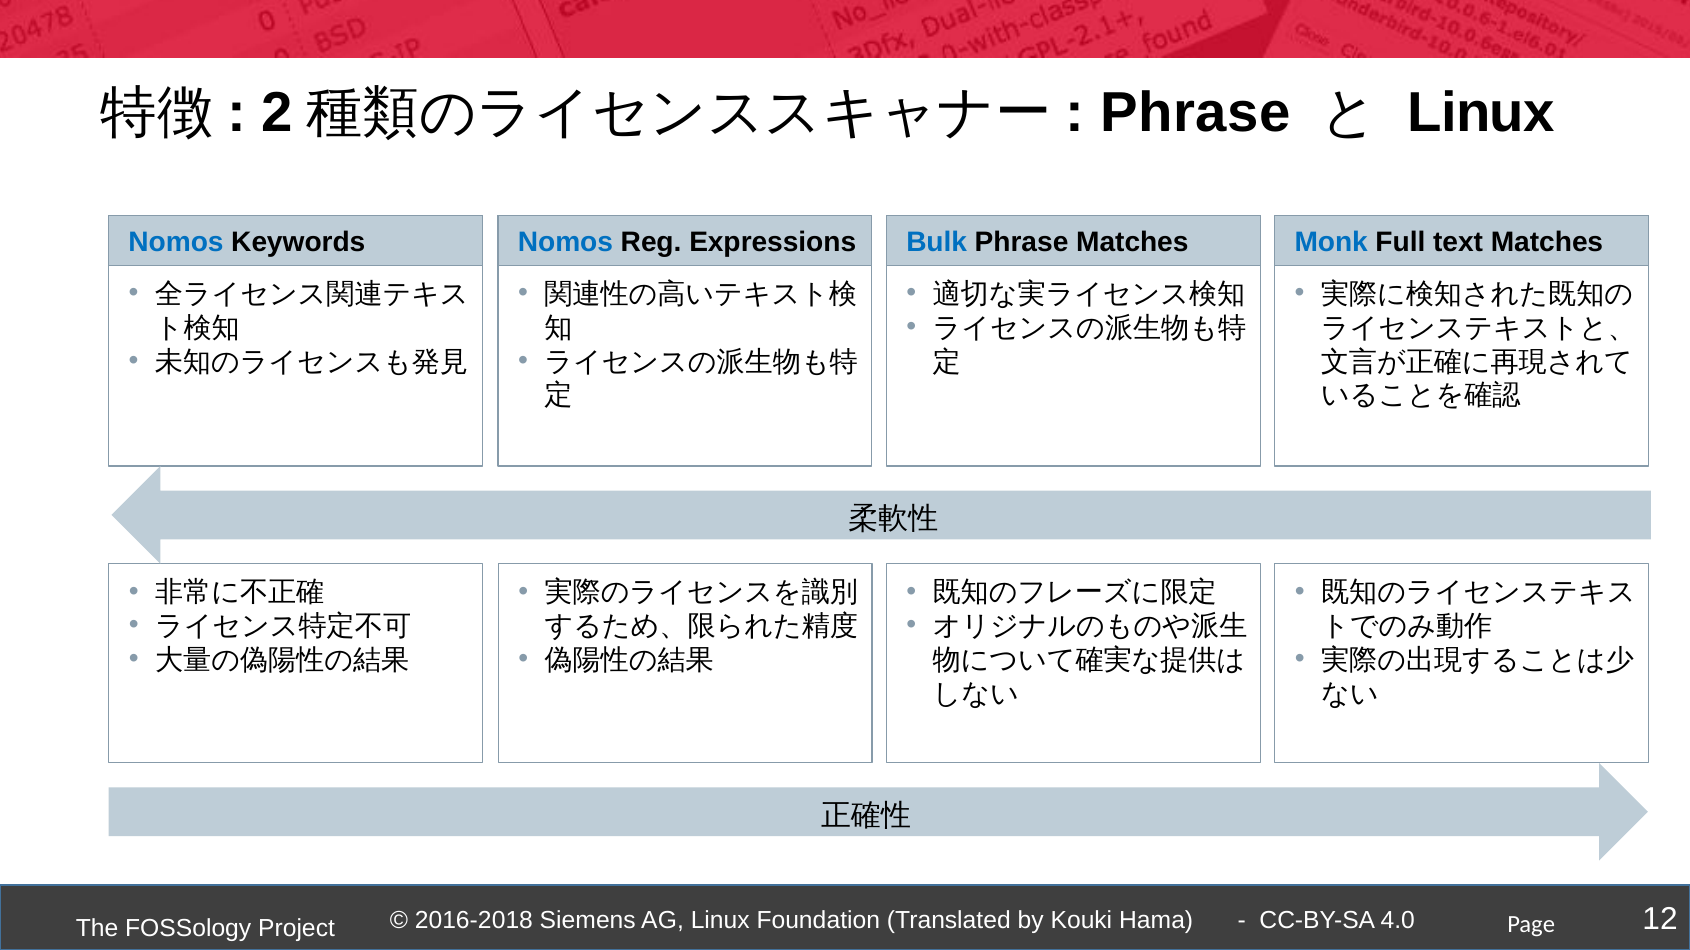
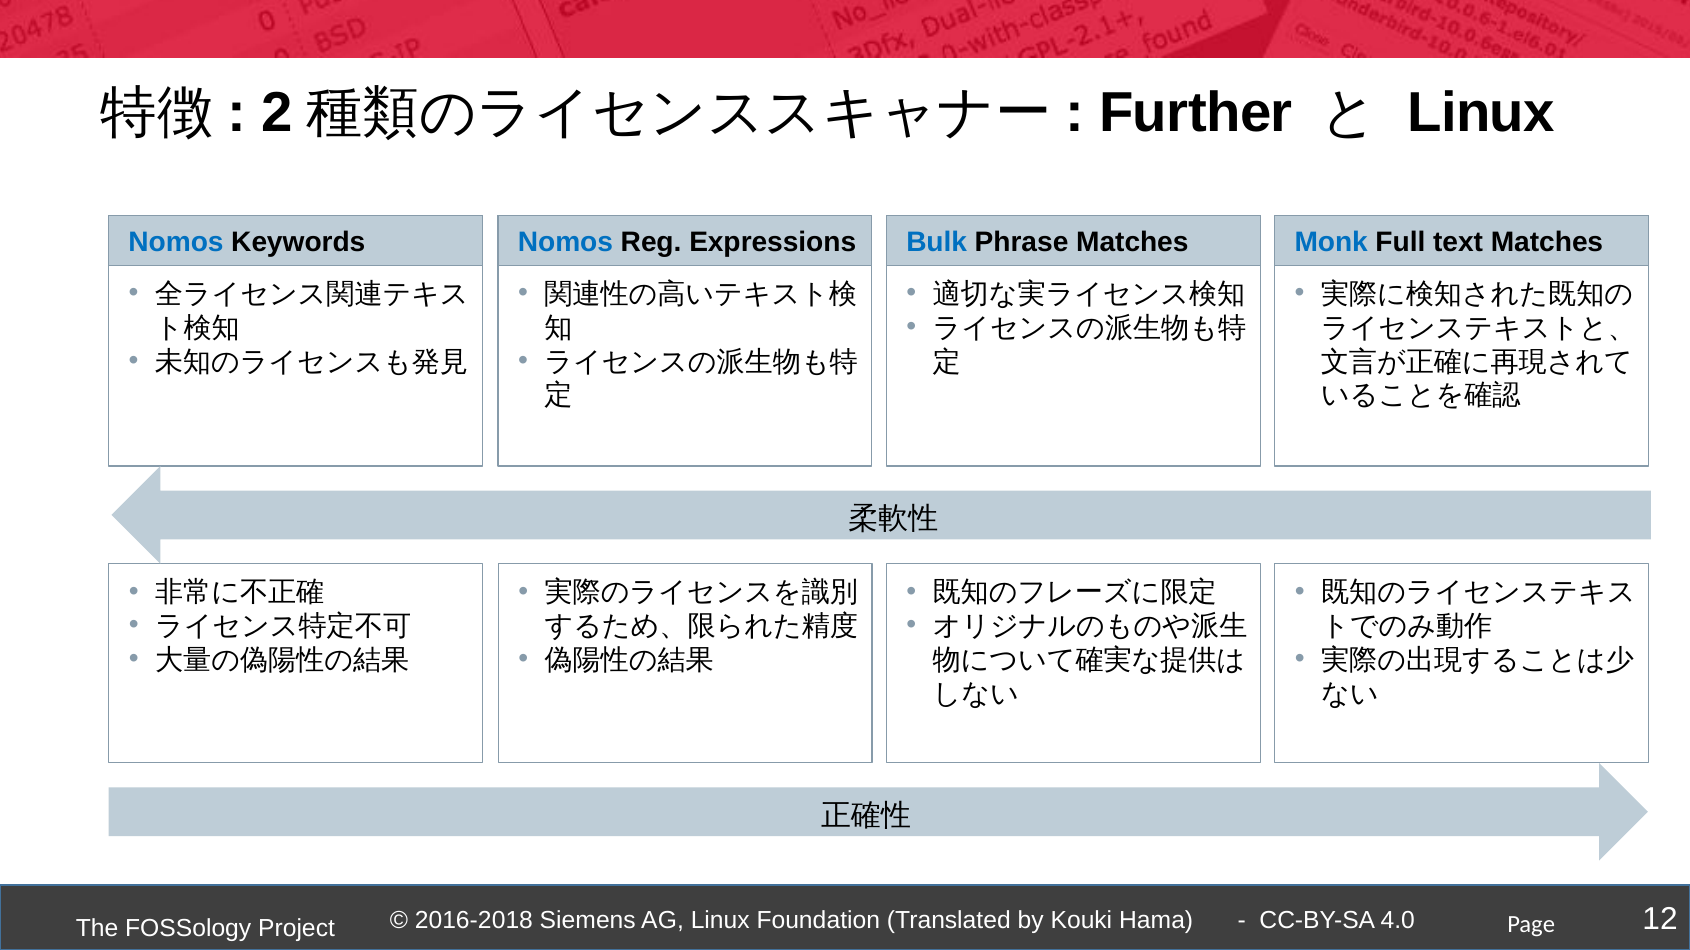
Phrase at (1195, 113): Phrase -> Further
